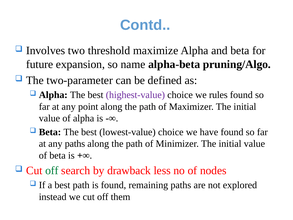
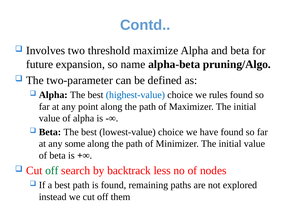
highest-value colour: purple -> blue
any paths: paths -> some
drawback: drawback -> backtrack
